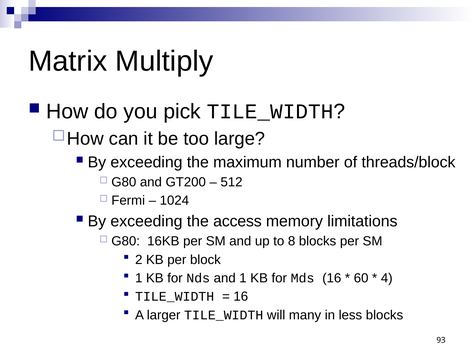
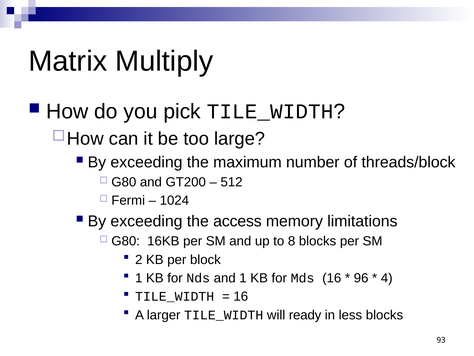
60: 60 -> 96
many: many -> ready
